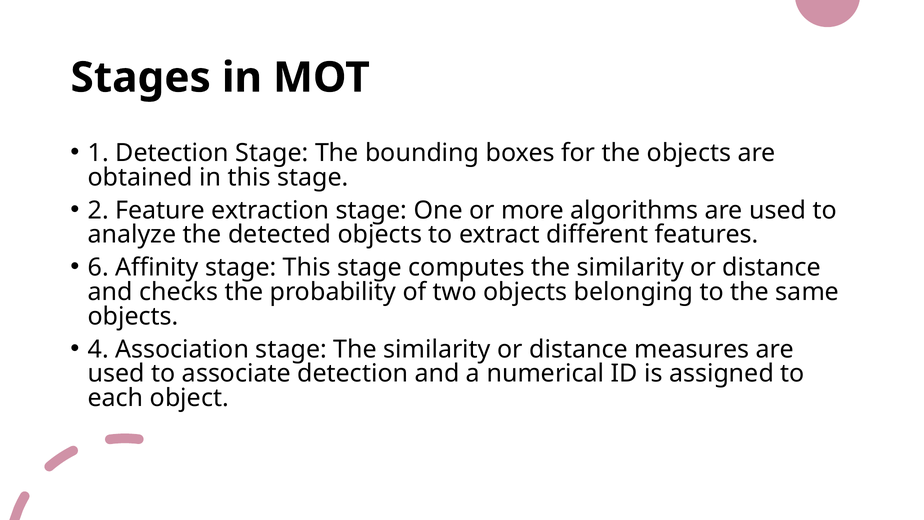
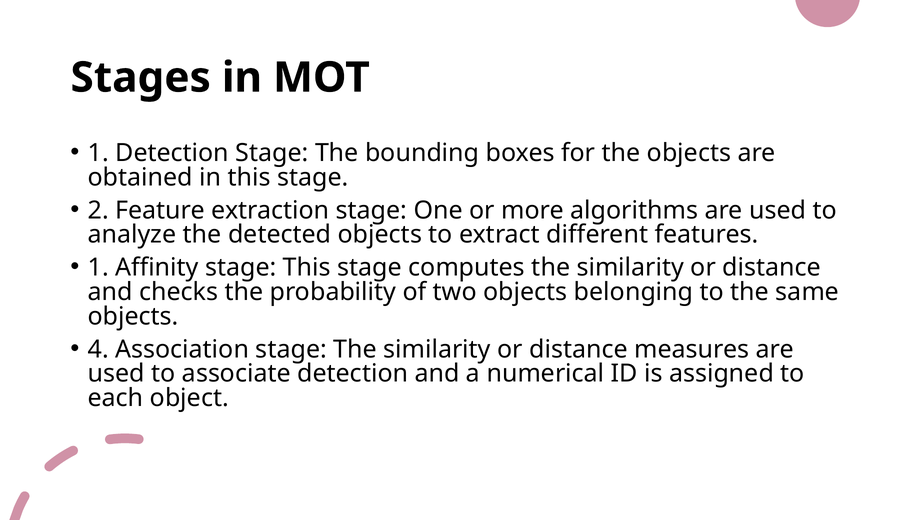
6 at (98, 268): 6 -> 1
